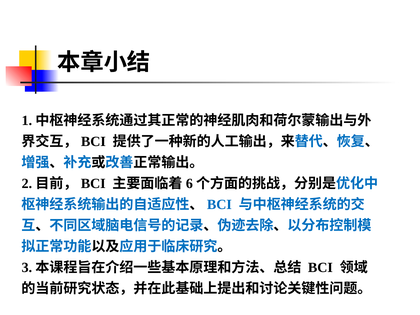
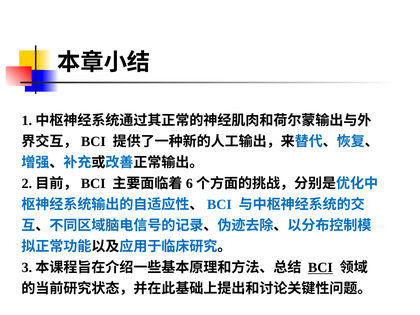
BCI underline: none -> present
